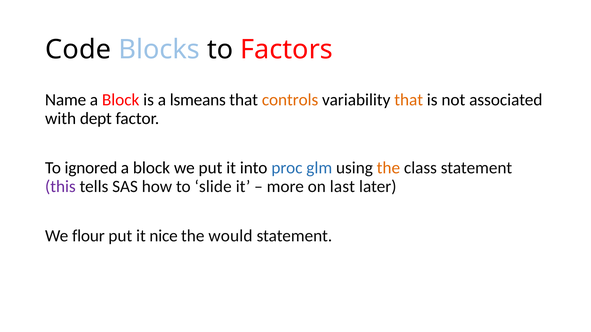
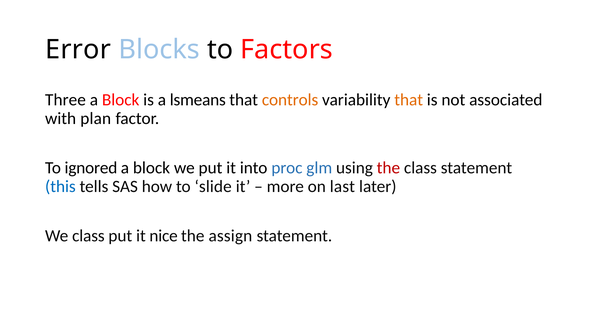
Code: Code -> Error
Name: Name -> Three
dept: dept -> plan
the at (388, 168) colour: orange -> red
this colour: purple -> blue
We flour: flour -> class
would: would -> assign
